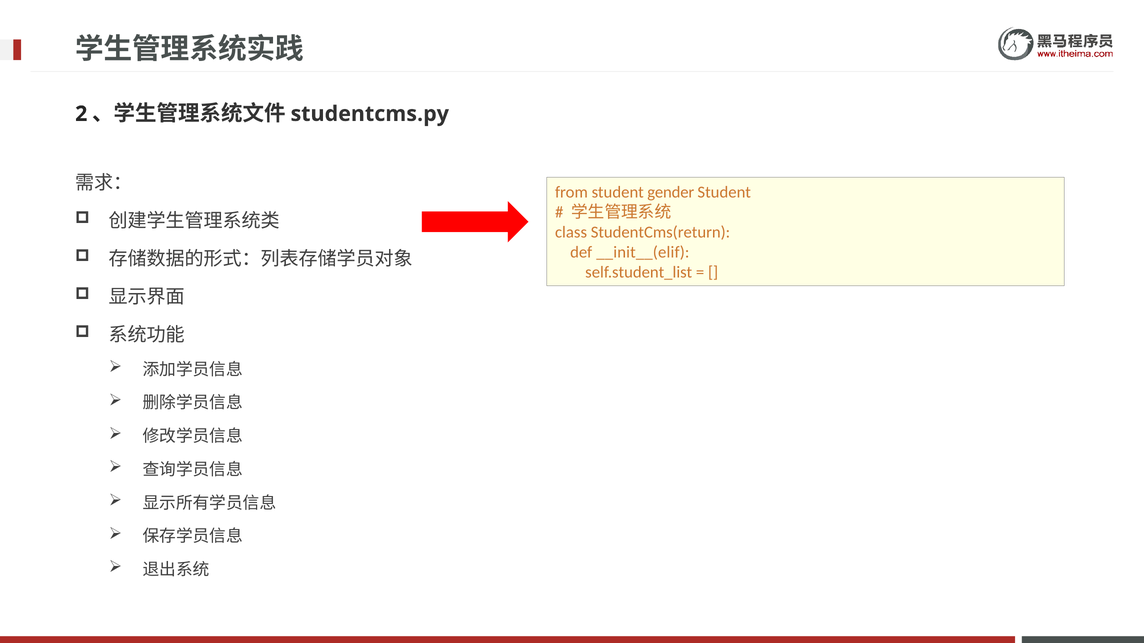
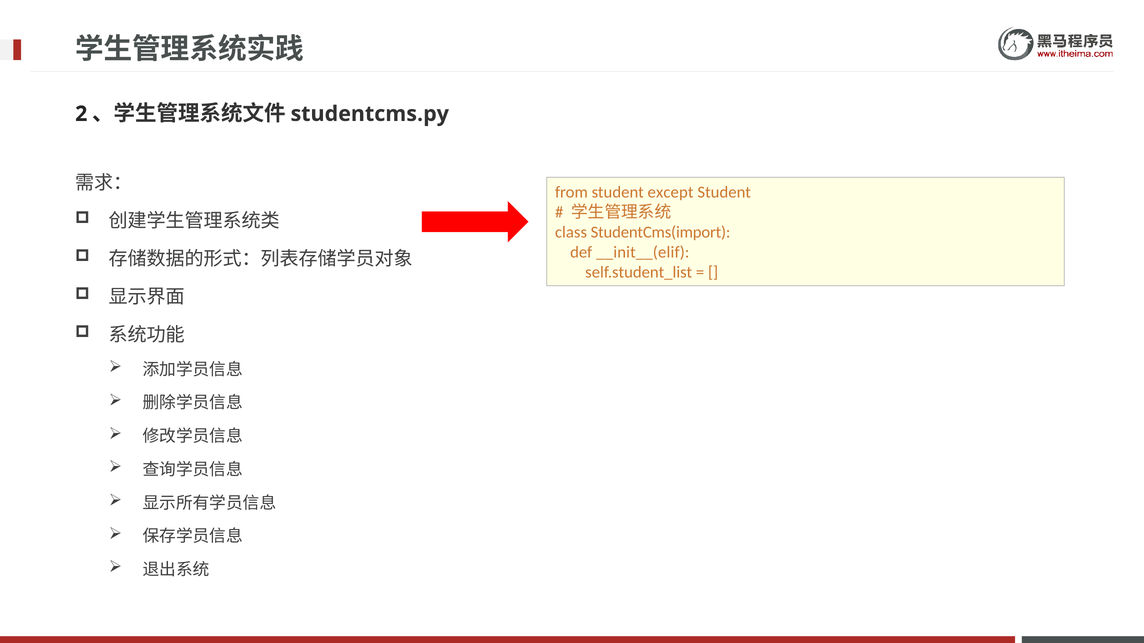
gender: gender -> except
StudentCms(return: StudentCms(return -> StudentCms(import
